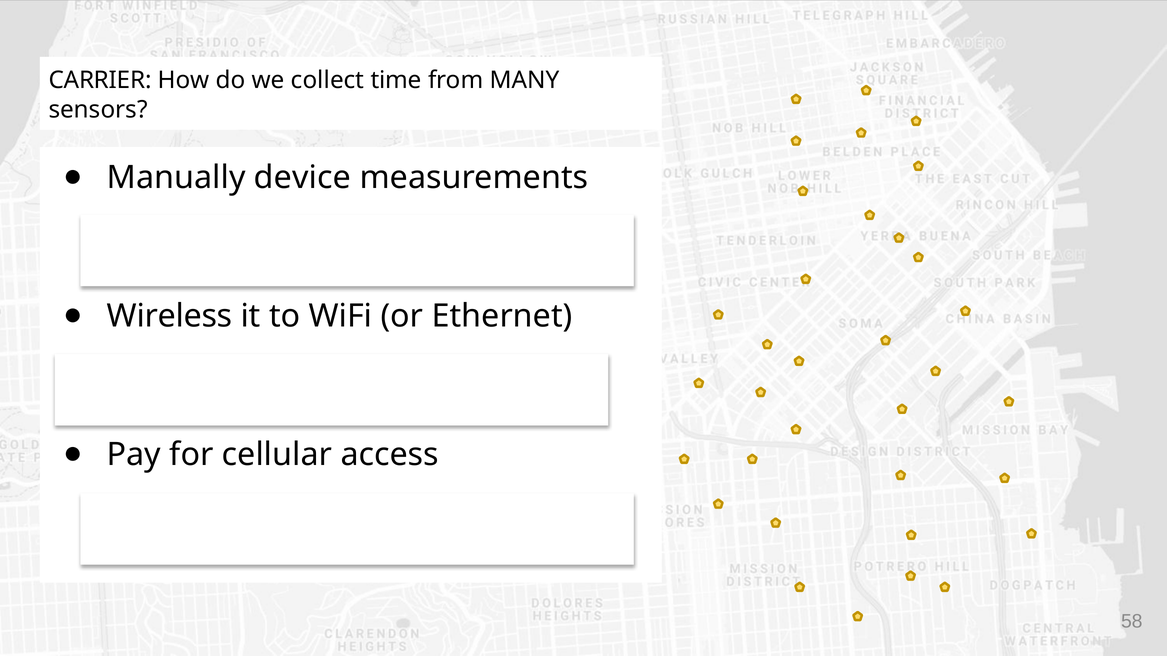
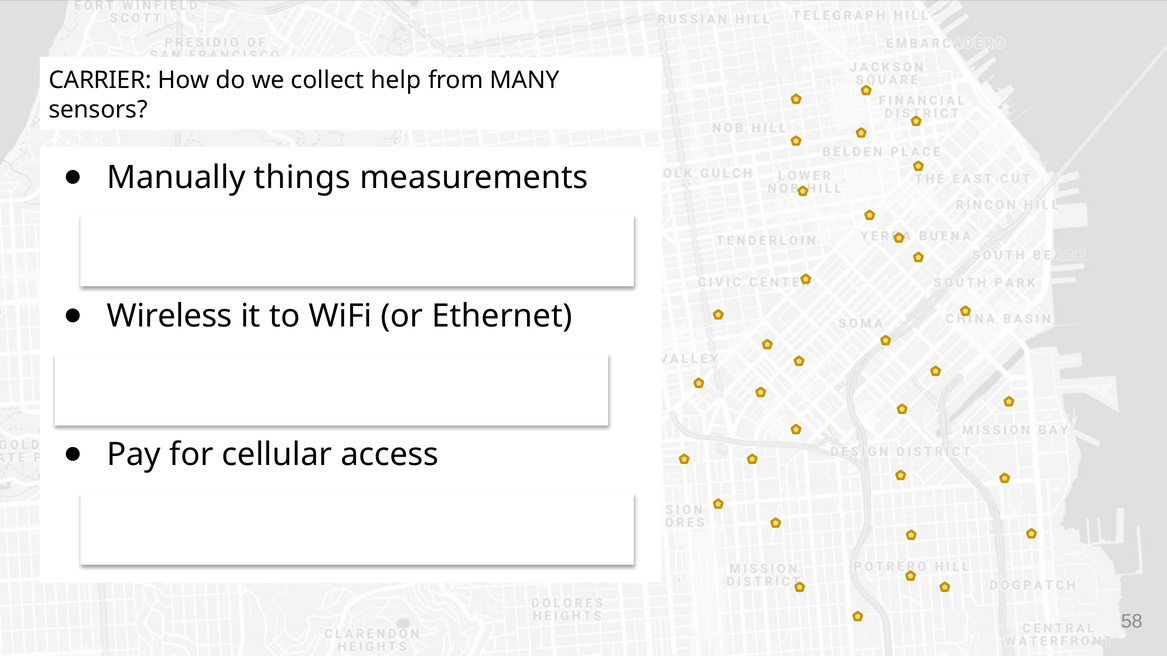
time: time -> help
device: device -> things
